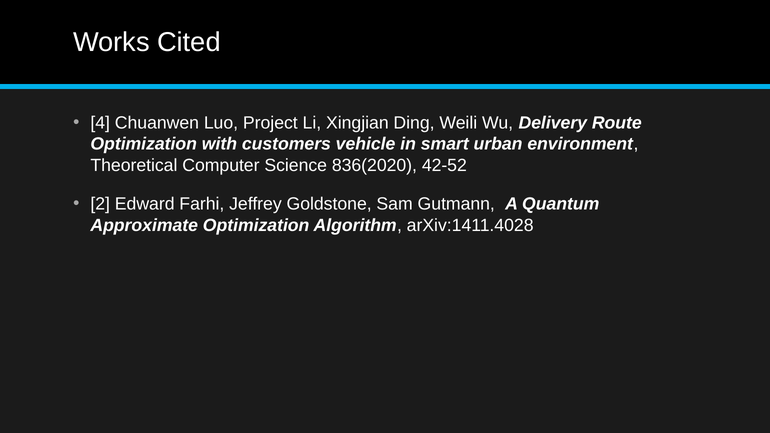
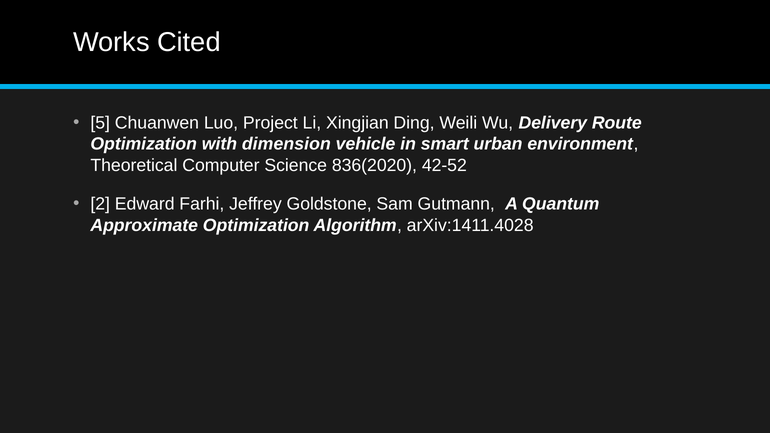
4: 4 -> 5
customers: customers -> dimension
